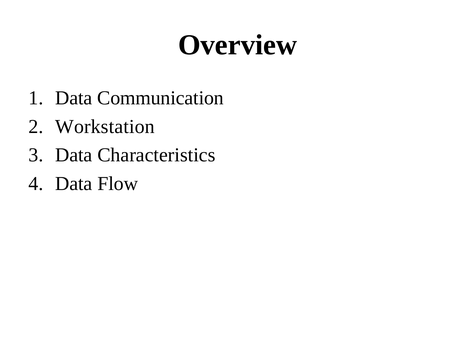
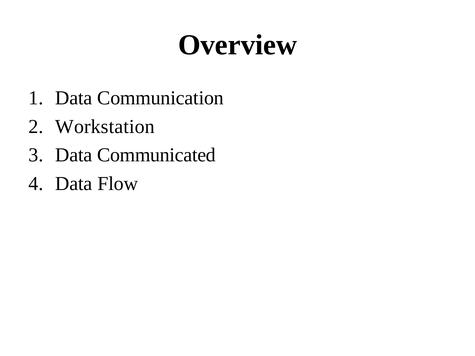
Characteristics: Characteristics -> Communicated
